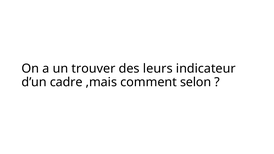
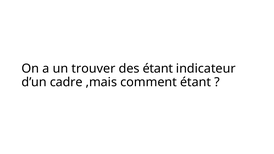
des leurs: leurs -> étant
comment selon: selon -> étant
